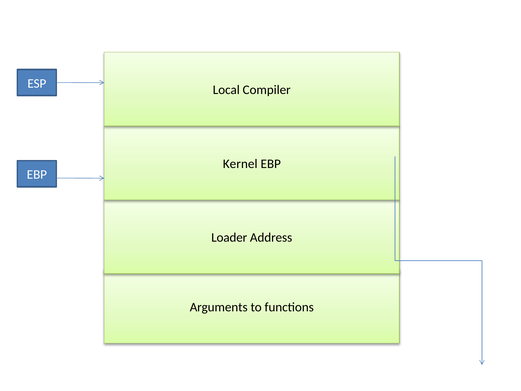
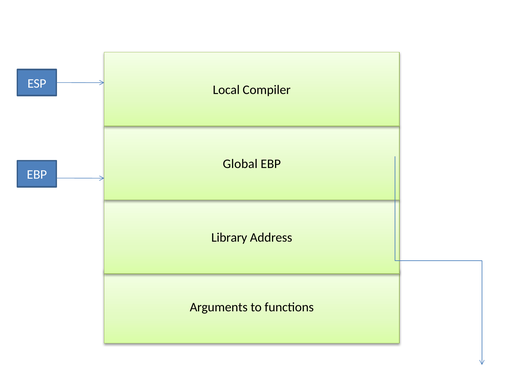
Kernel: Kernel -> Global
Loader: Loader -> Library
